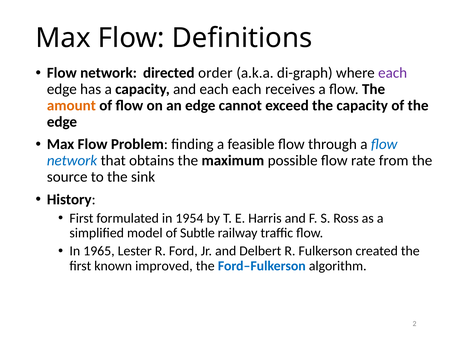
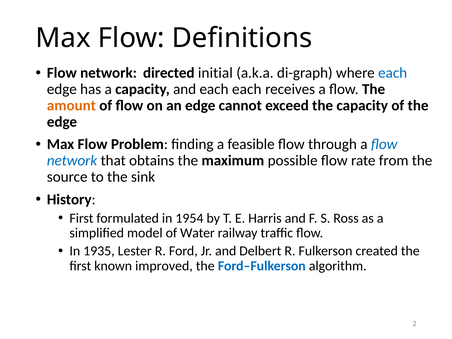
order: order -> initial
each at (393, 73) colour: purple -> blue
Subtle: Subtle -> Water
1965: 1965 -> 1935
